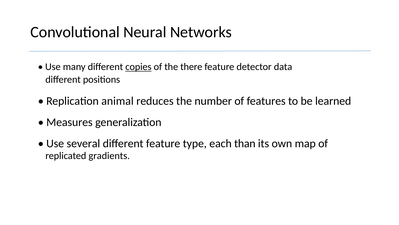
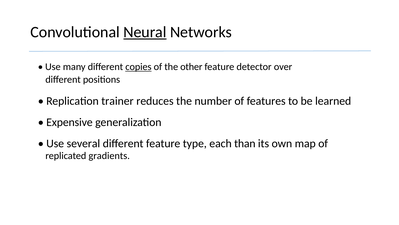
Neural underline: none -> present
there: there -> other
data: data -> over
animal: animal -> trainer
Measures: Measures -> Expensive
